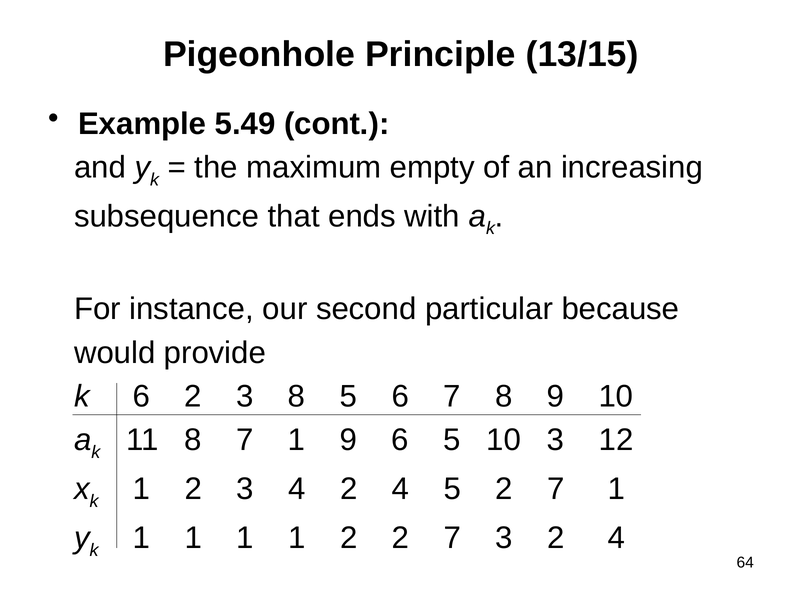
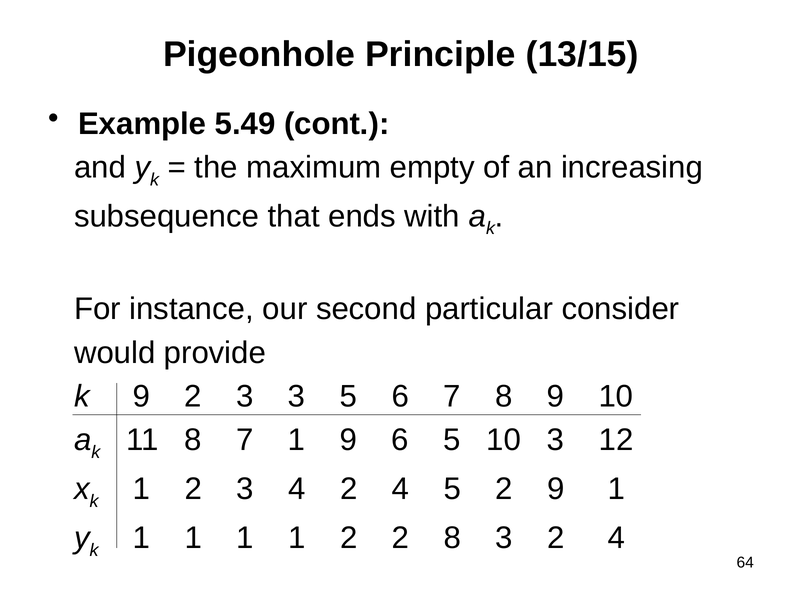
because: because -> consider
k 6: 6 -> 9
3 8: 8 -> 3
5 2 7: 7 -> 9
2 2 7: 7 -> 8
